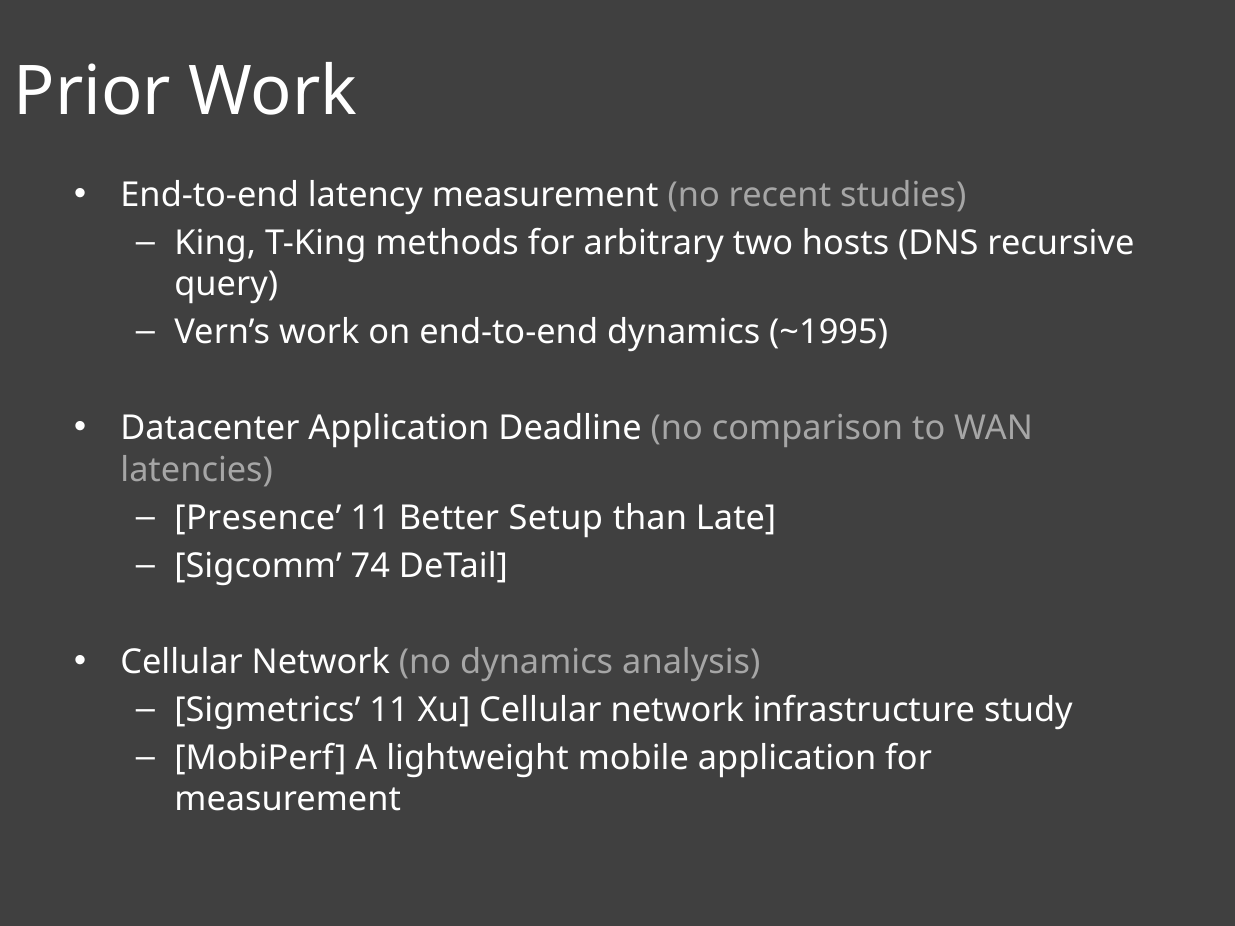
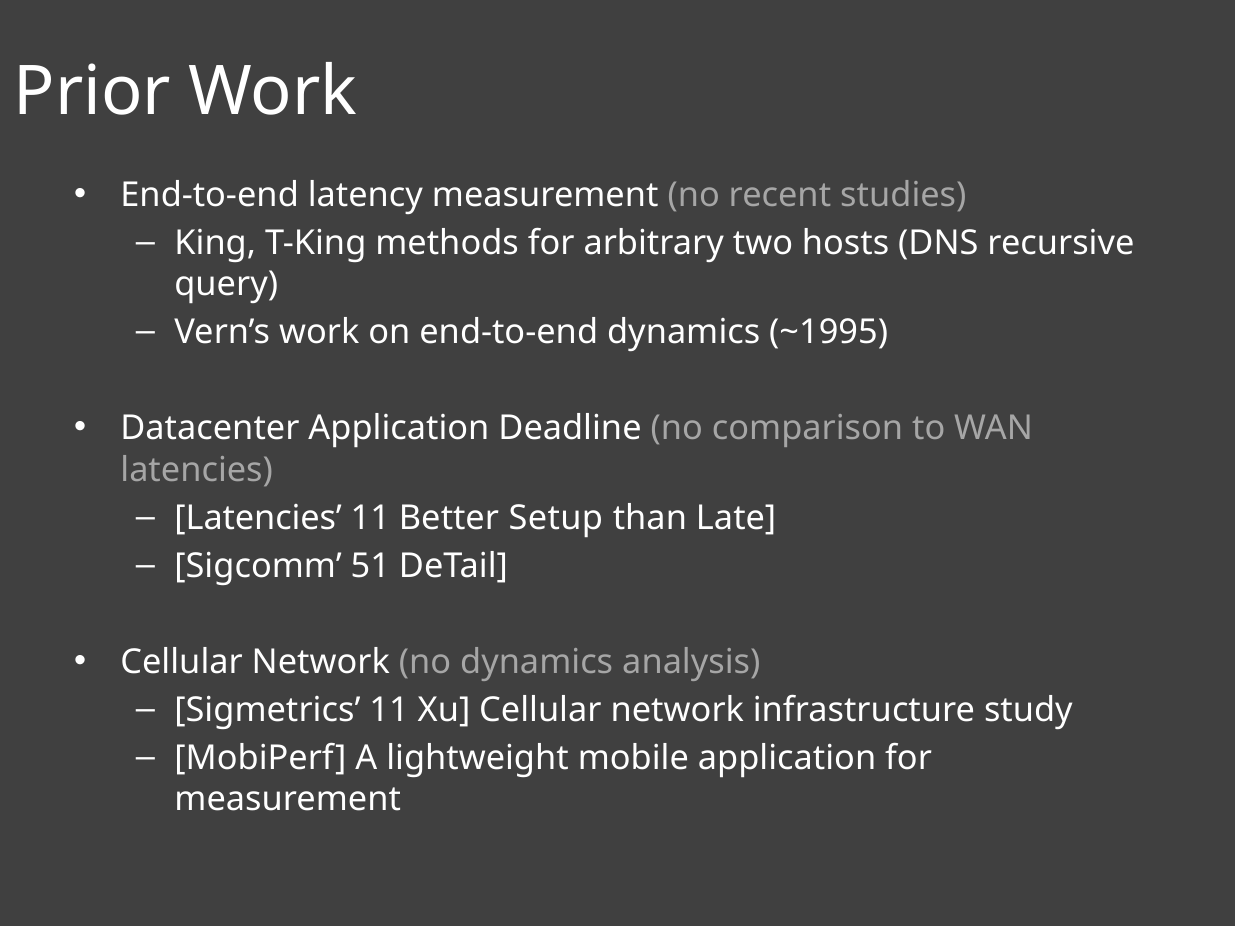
Presence at (258, 518): Presence -> Latencies
74: 74 -> 51
